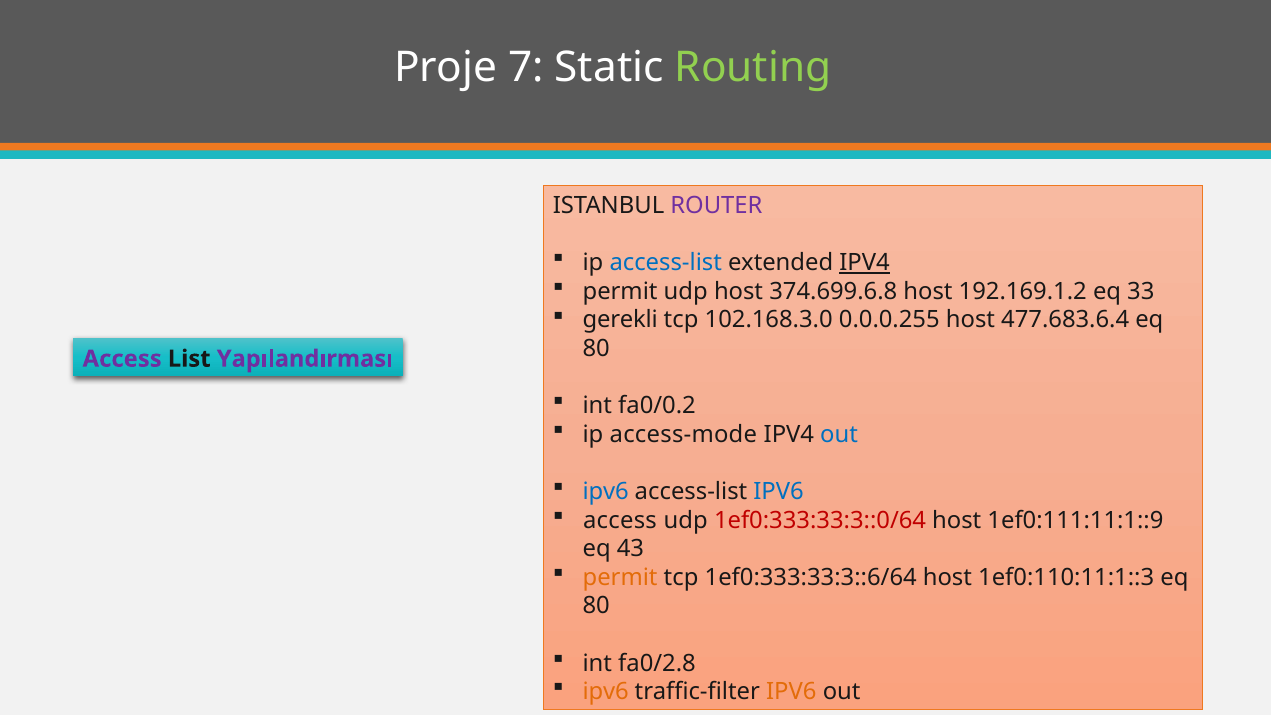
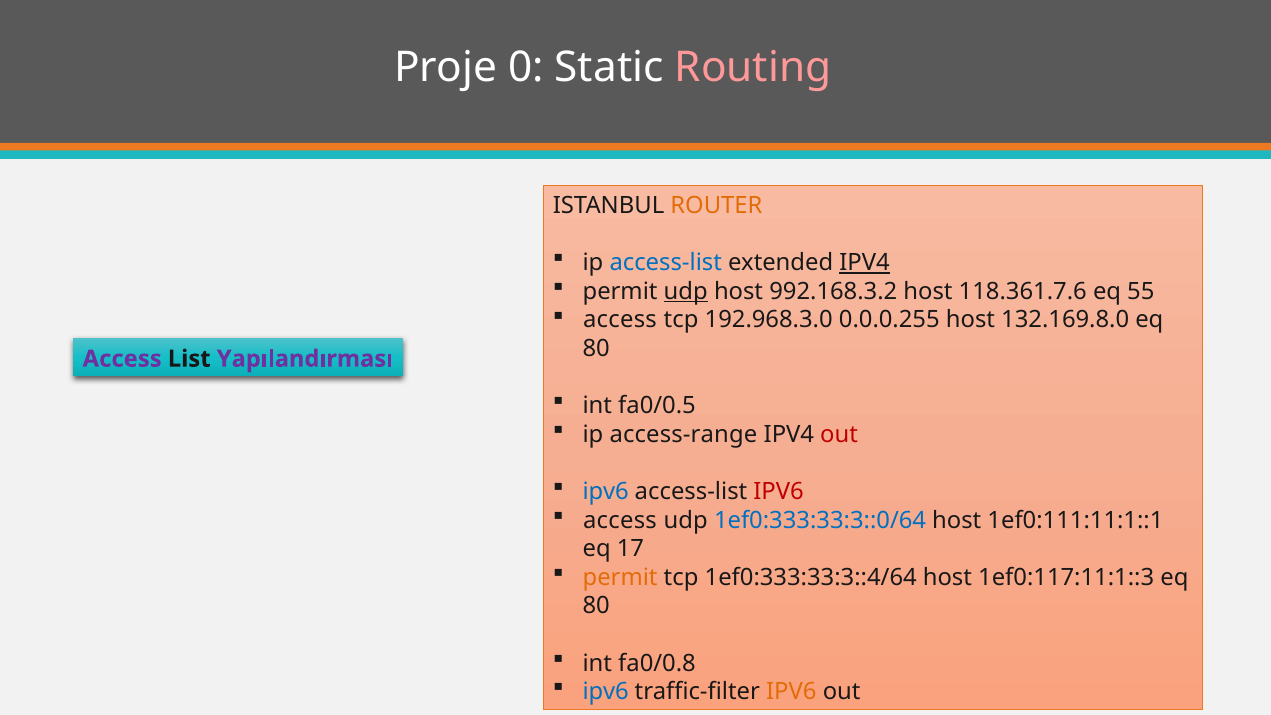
7: 7 -> 0
Routing colour: light green -> pink
ROUTER colour: purple -> orange
udp at (686, 292) underline: none -> present
374.699.6.8: 374.699.6.8 -> 992.168.3.2
192.169.1.2: 192.169.1.2 -> 118.361.7.6
33: 33 -> 55
gerekli at (620, 320): gerekli -> access
102.168.3.0: 102.168.3.0 -> 192.968.3.0
477.683.6.4: 477.683.6.4 -> 132.169.8.0
fa0/0.2: fa0/0.2 -> fa0/0.5
access-mode: access-mode -> access-range
out at (839, 434) colour: blue -> red
IPV6 at (779, 492) colour: blue -> red
1ef0:333:33:3::0/64 colour: red -> blue
1ef0:111:11:1::9: 1ef0:111:11:1::9 -> 1ef0:111:11:1::1
43: 43 -> 17
1ef0:333:33:3::6/64: 1ef0:333:33:3::6/64 -> 1ef0:333:33:3::4/64
1ef0:110:11:1::3: 1ef0:110:11:1::3 -> 1ef0:117:11:1::3
fa0/2.8: fa0/2.8 -> fa0/0.8
ipv6 at (606, 692) colour: orange -> blue
